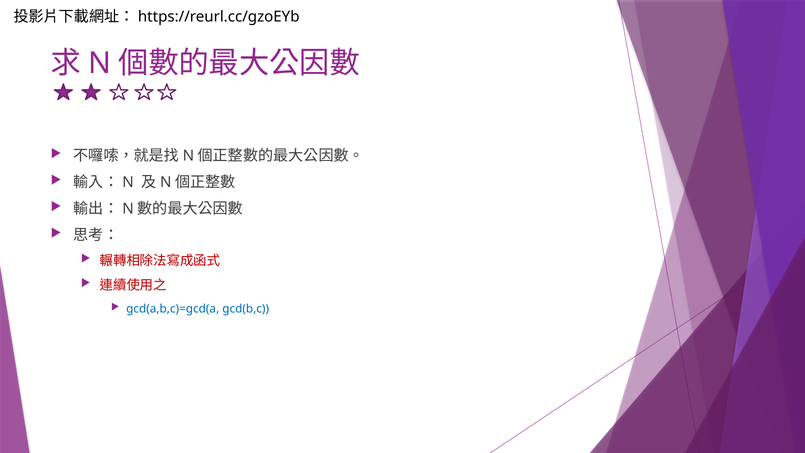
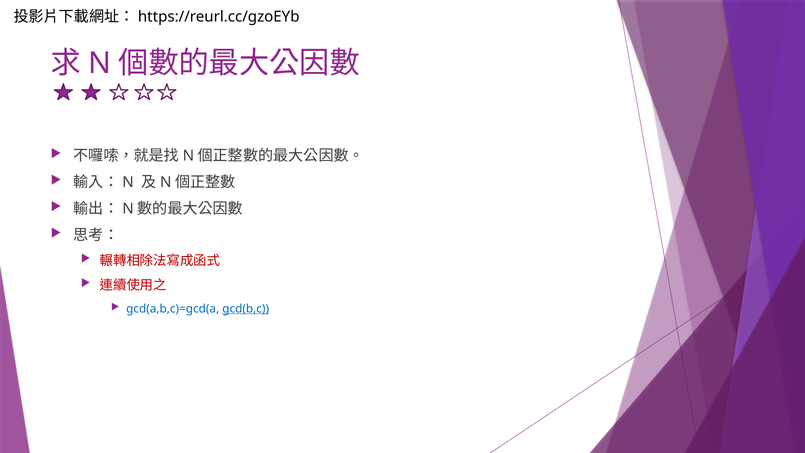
gcd(b,c underline: none -> present
